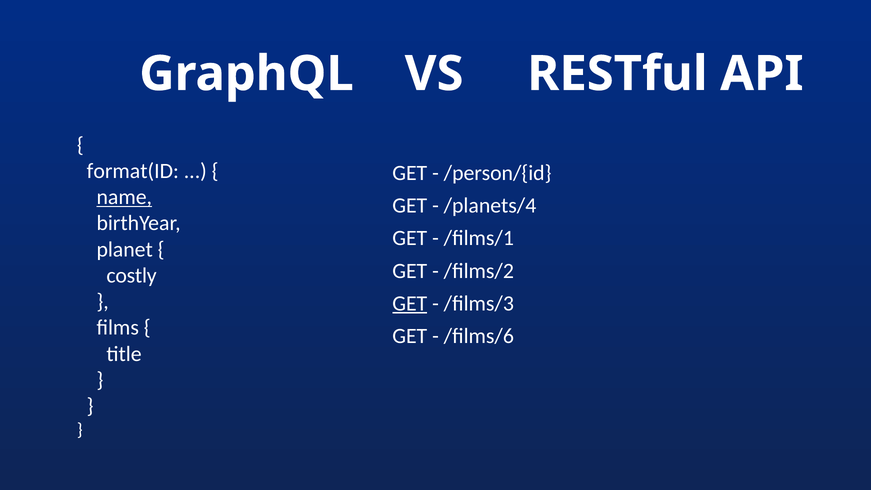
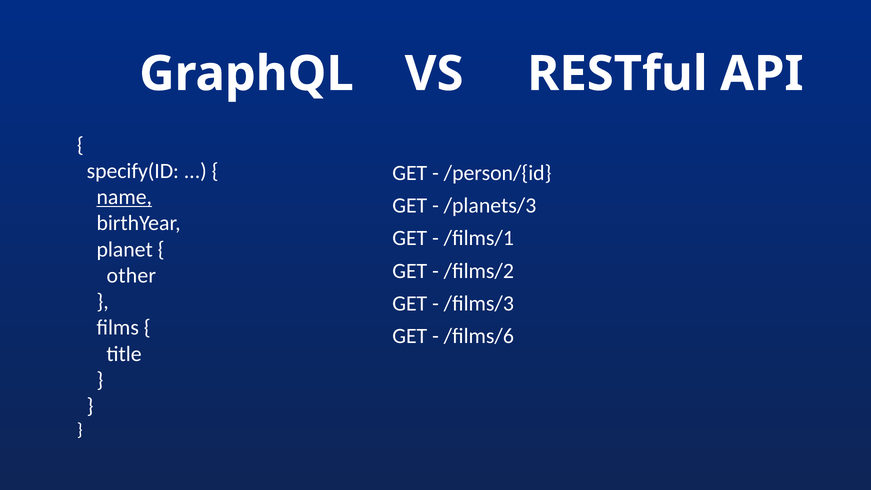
format(ID: format(ID -> specify(ID
/planets/4: /planets/4 -> /planets/3
costly: costly -> other
GET at (410, 303) underline: present -> none
